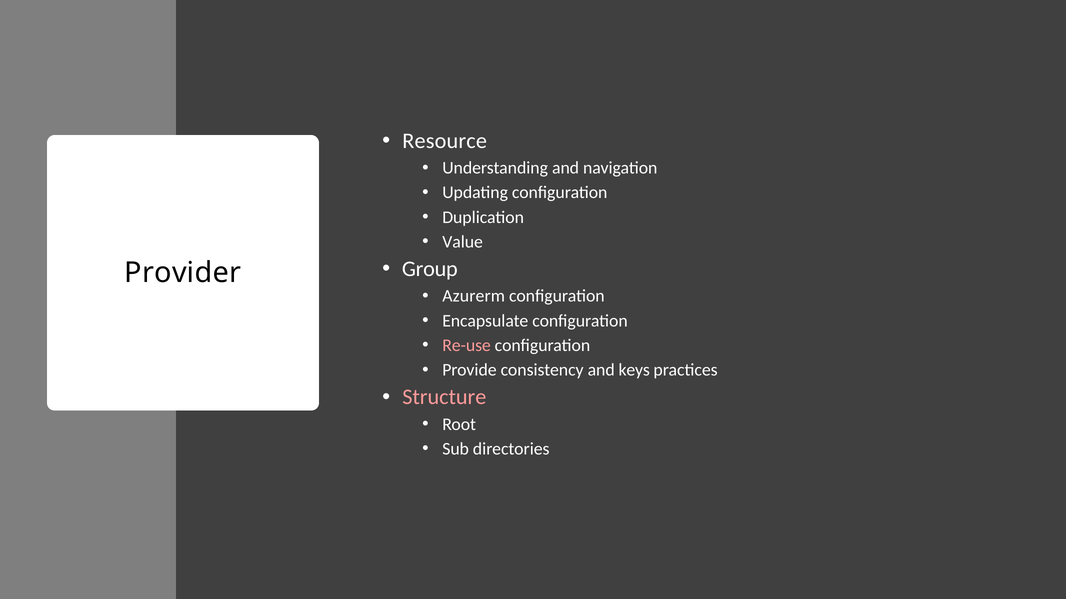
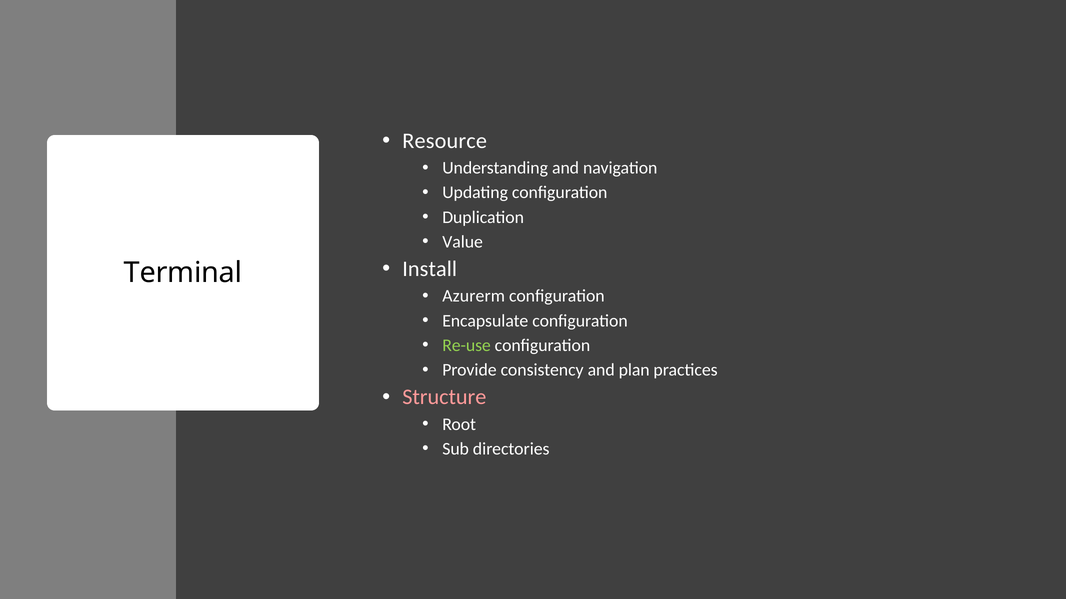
Group: Group -> Install
Provider: Provider -> Terminal
Re-use colour: pink -> light green
keys: keys -> plan
